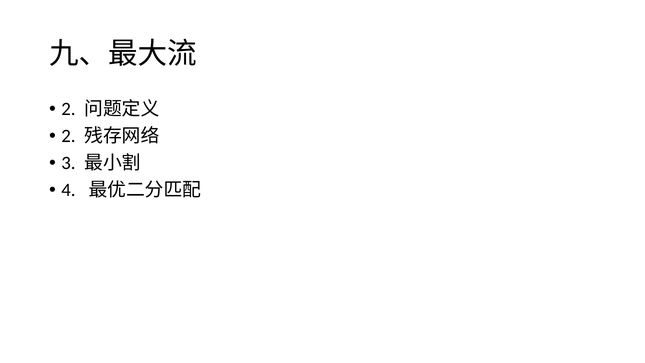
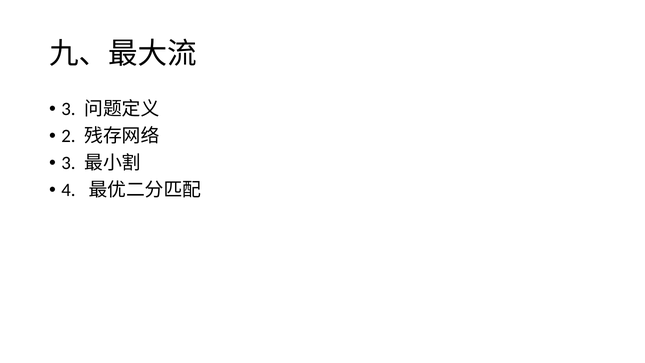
2 at (68, 109): 2 -> 3
